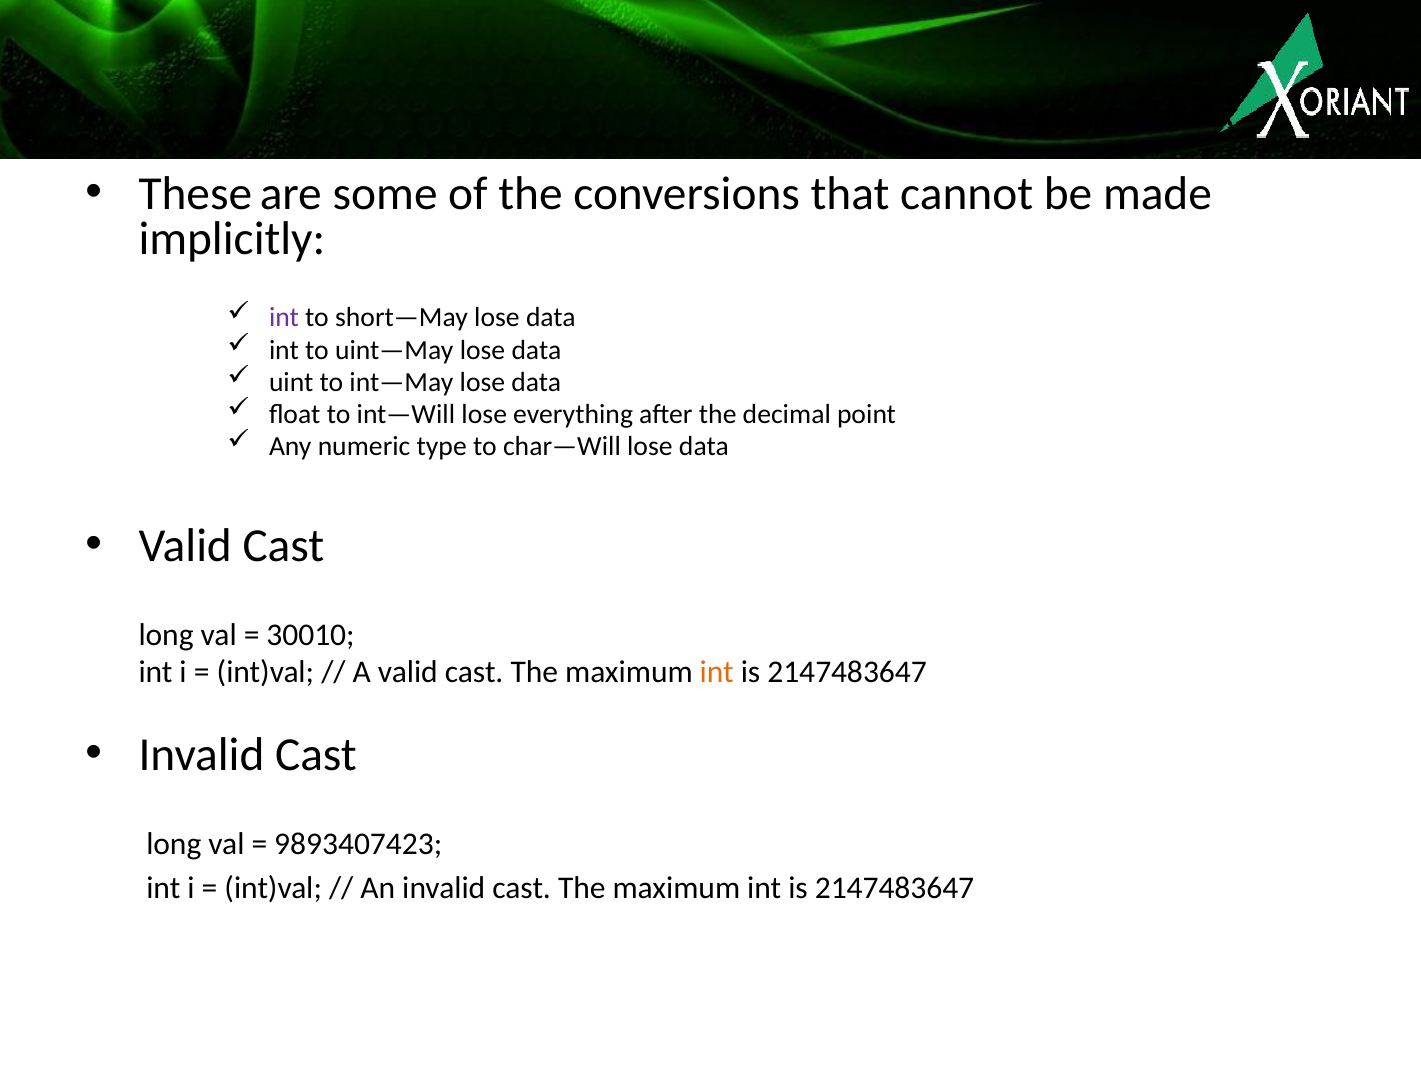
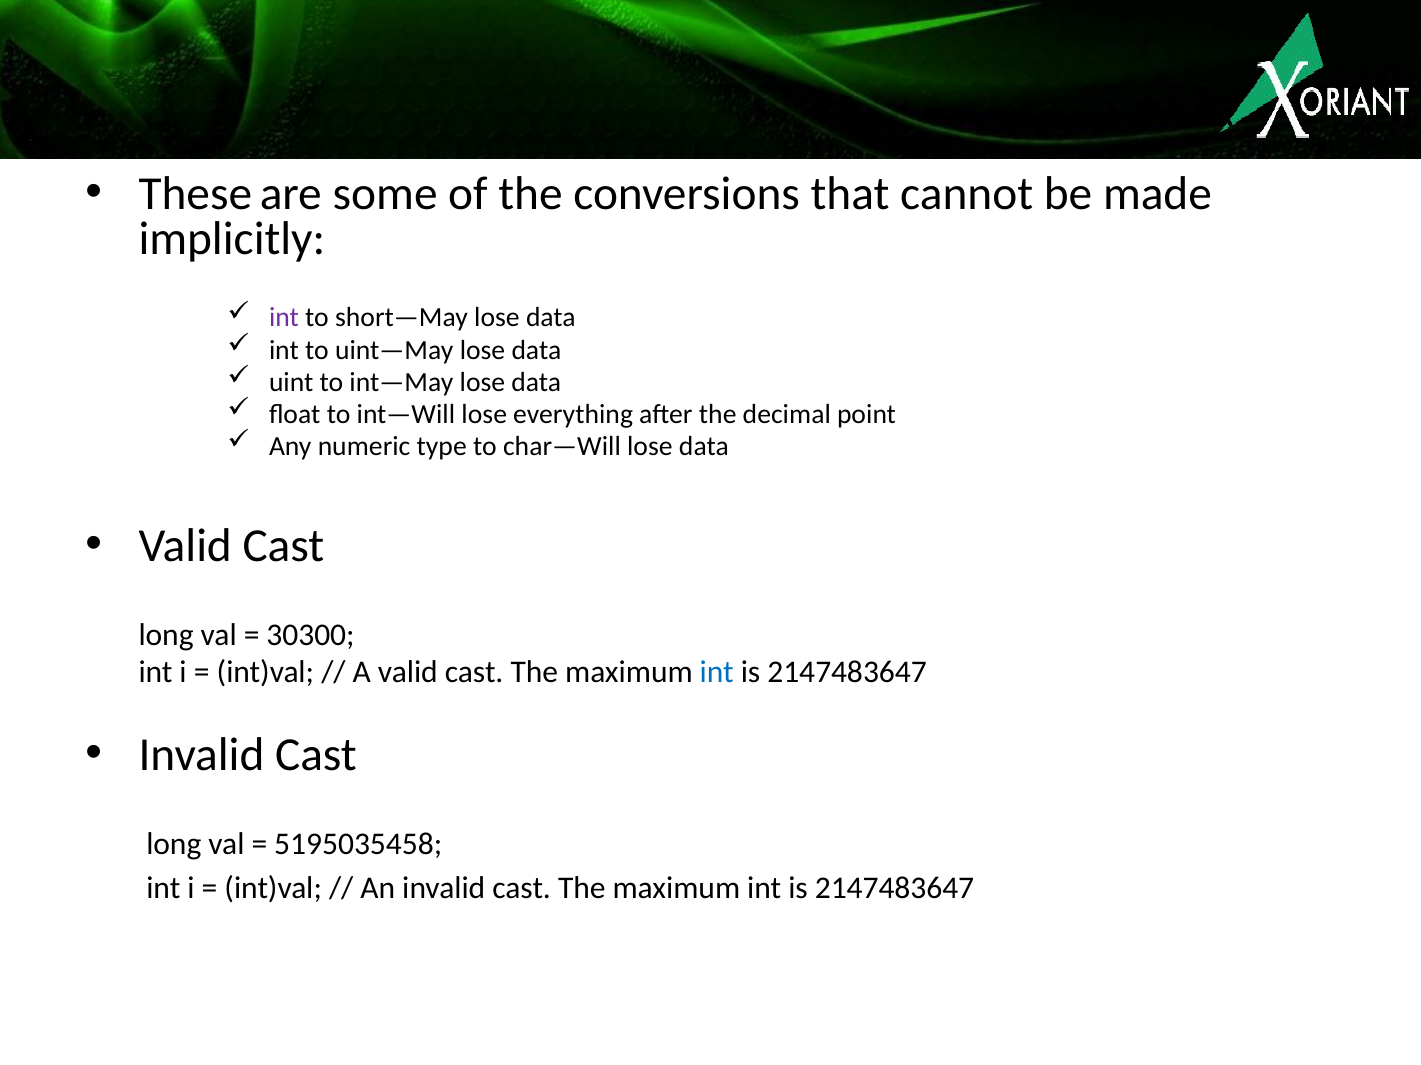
30010: 30010 -> 30300
int at (717, 672) colour: orange -> blue
9893407423: 9893407423 -> 5195035458
